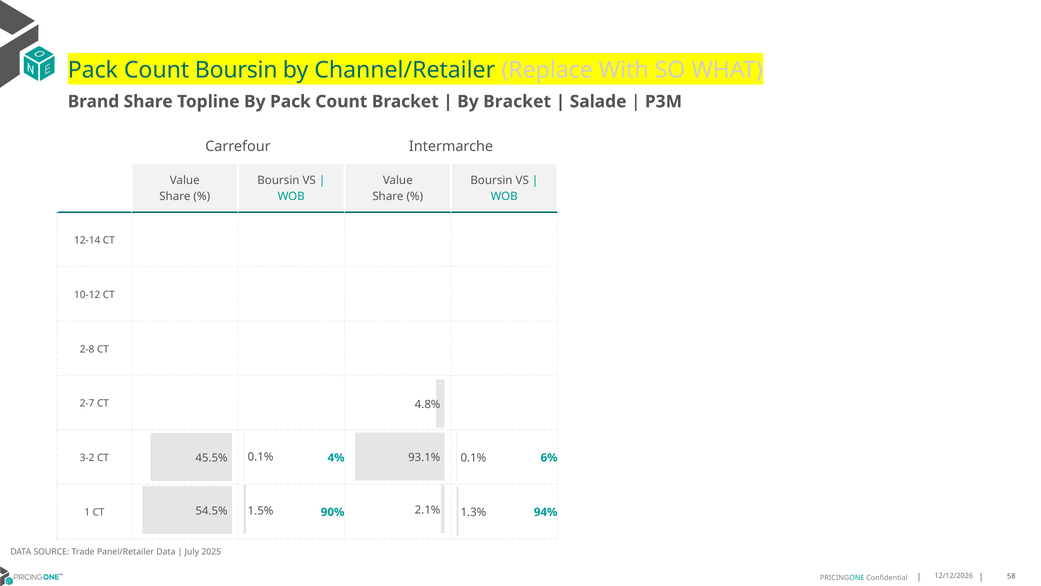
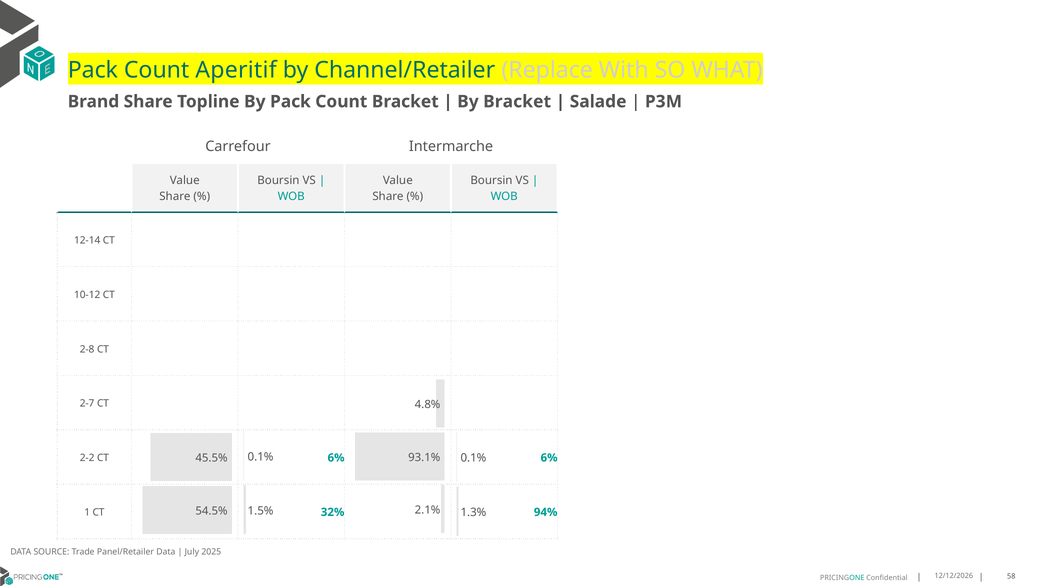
Count Boursin: Boursin -> Aperitif
3-2: 3-2 -> 2-2
CT 4%: 4% -> 6%
90%: 90% -> 32%
